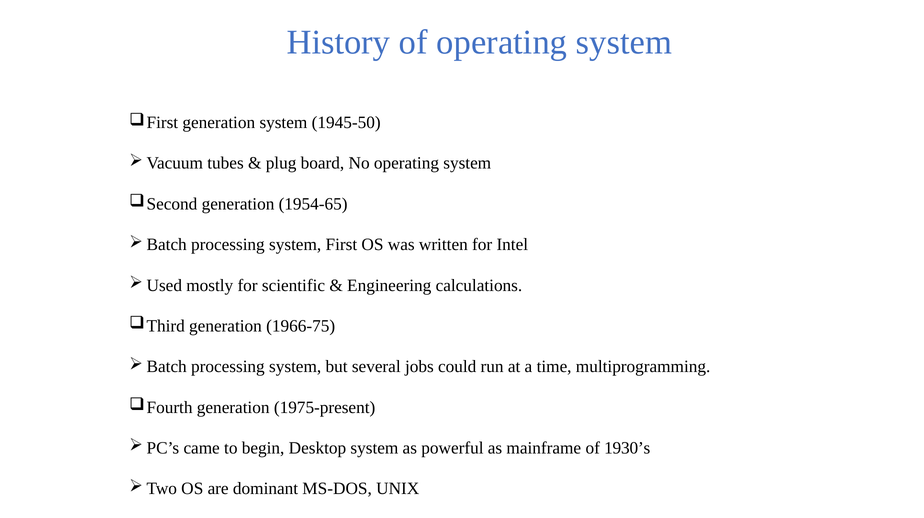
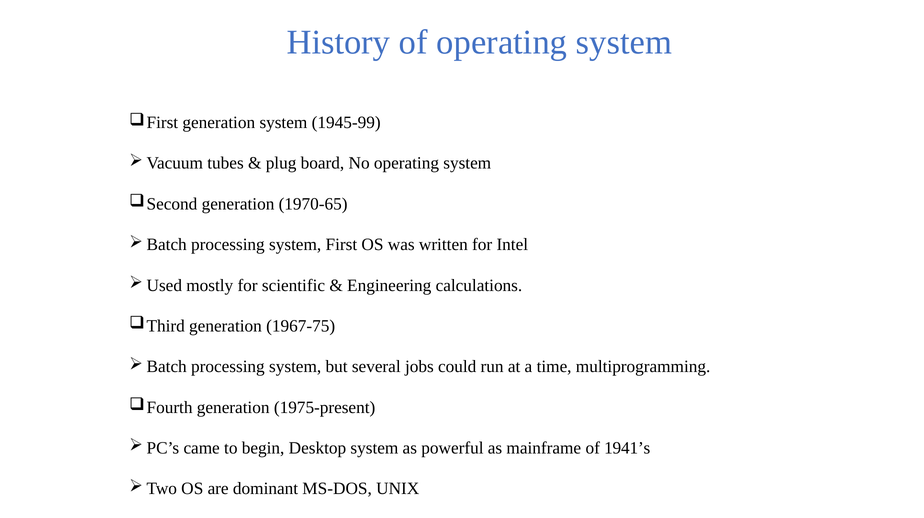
1945-50: 1945-50 -> 1945-99
1954-65: 1954-65 -> 1970-65
1966-75: 1966-75 -> 1967-75
1930’s: 1930’s -> 1941’s
